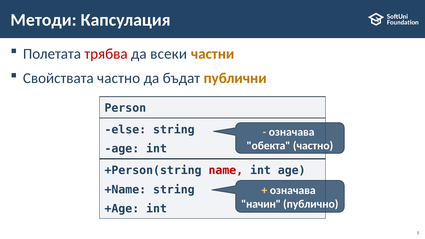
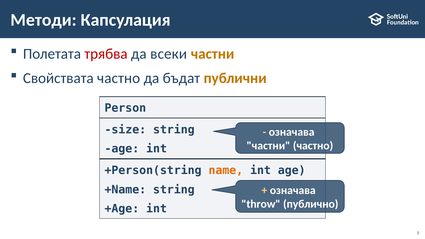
else: else -> size
обекта at (268, 146): обекта -> частни
name colour: red -> orange
начин: начин -> throw
